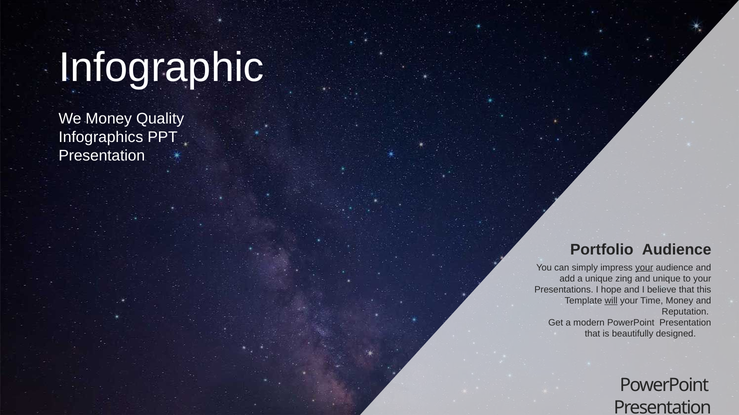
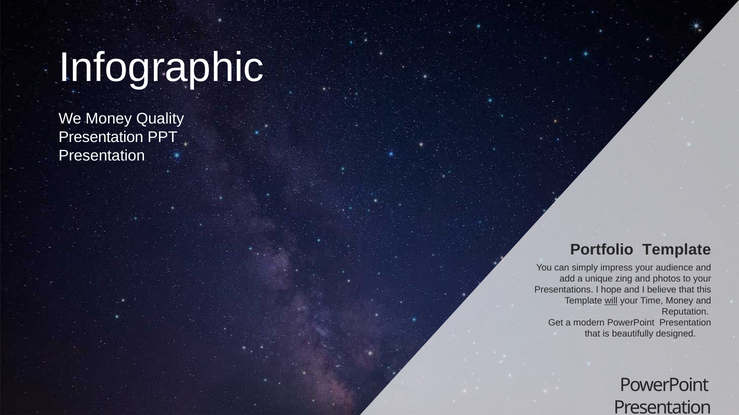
Infographics at (101, 137): Infographics -> Presentation
Portfolio Audience: Audience -> Template
your at (644, 268) underline: present -> none
and unique: unique -> photos
